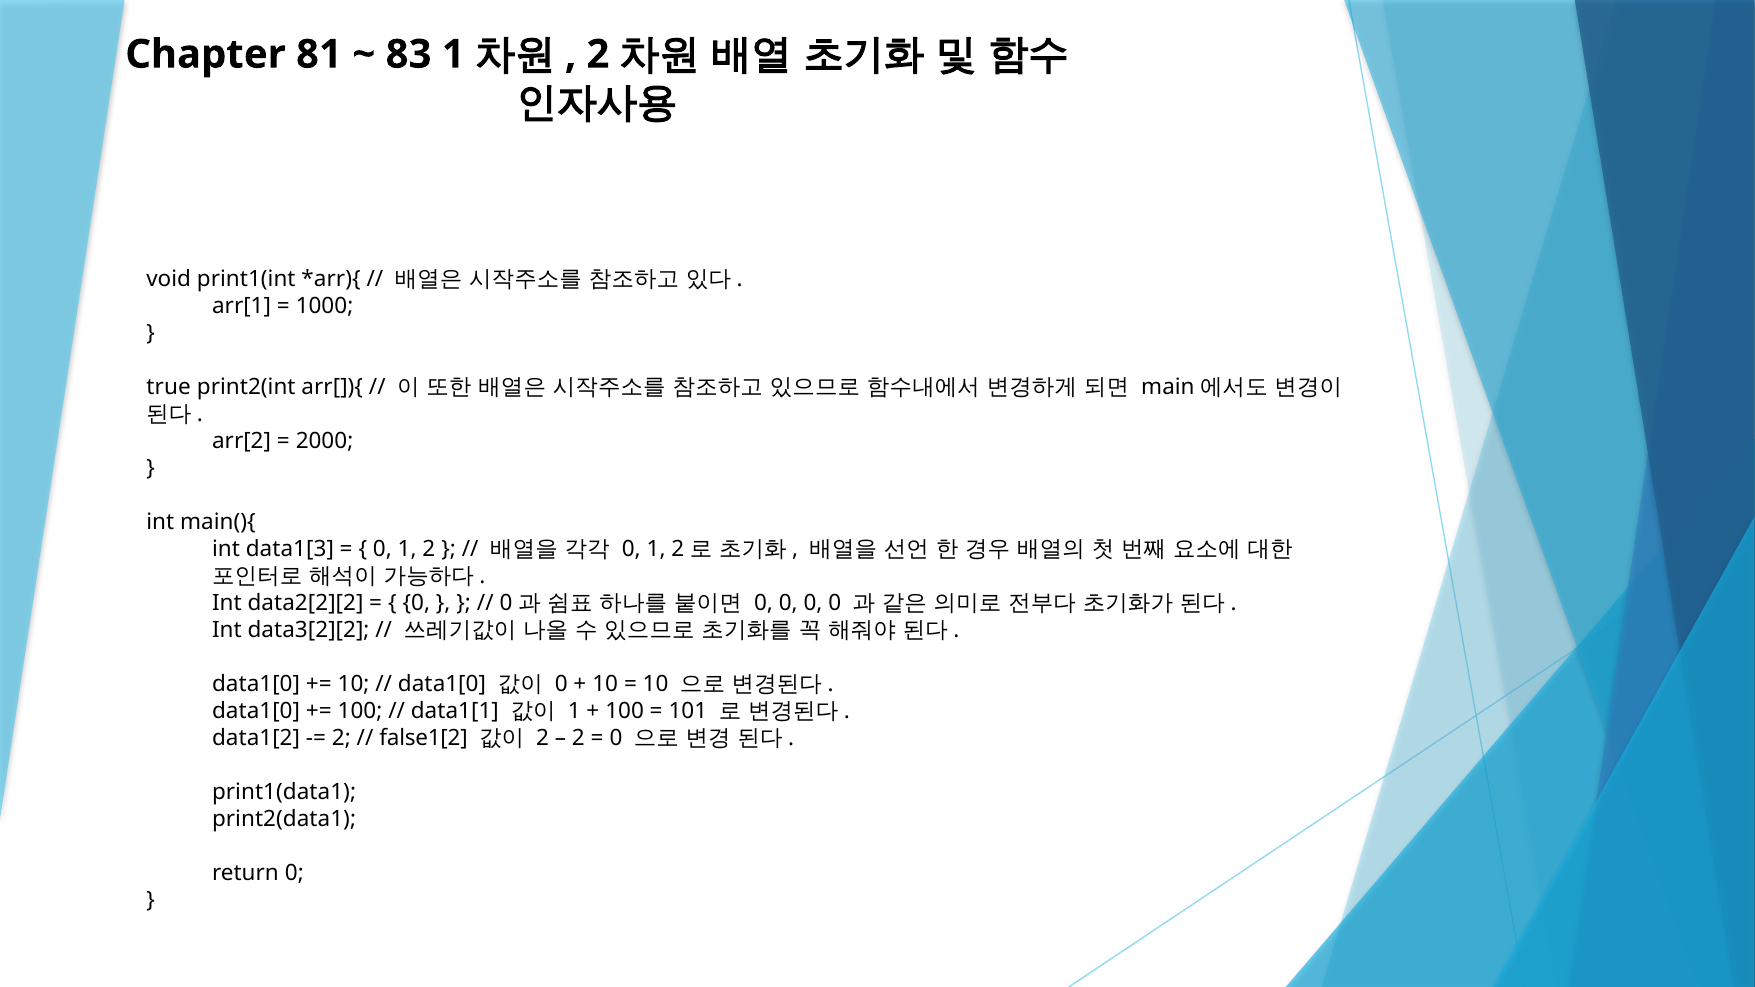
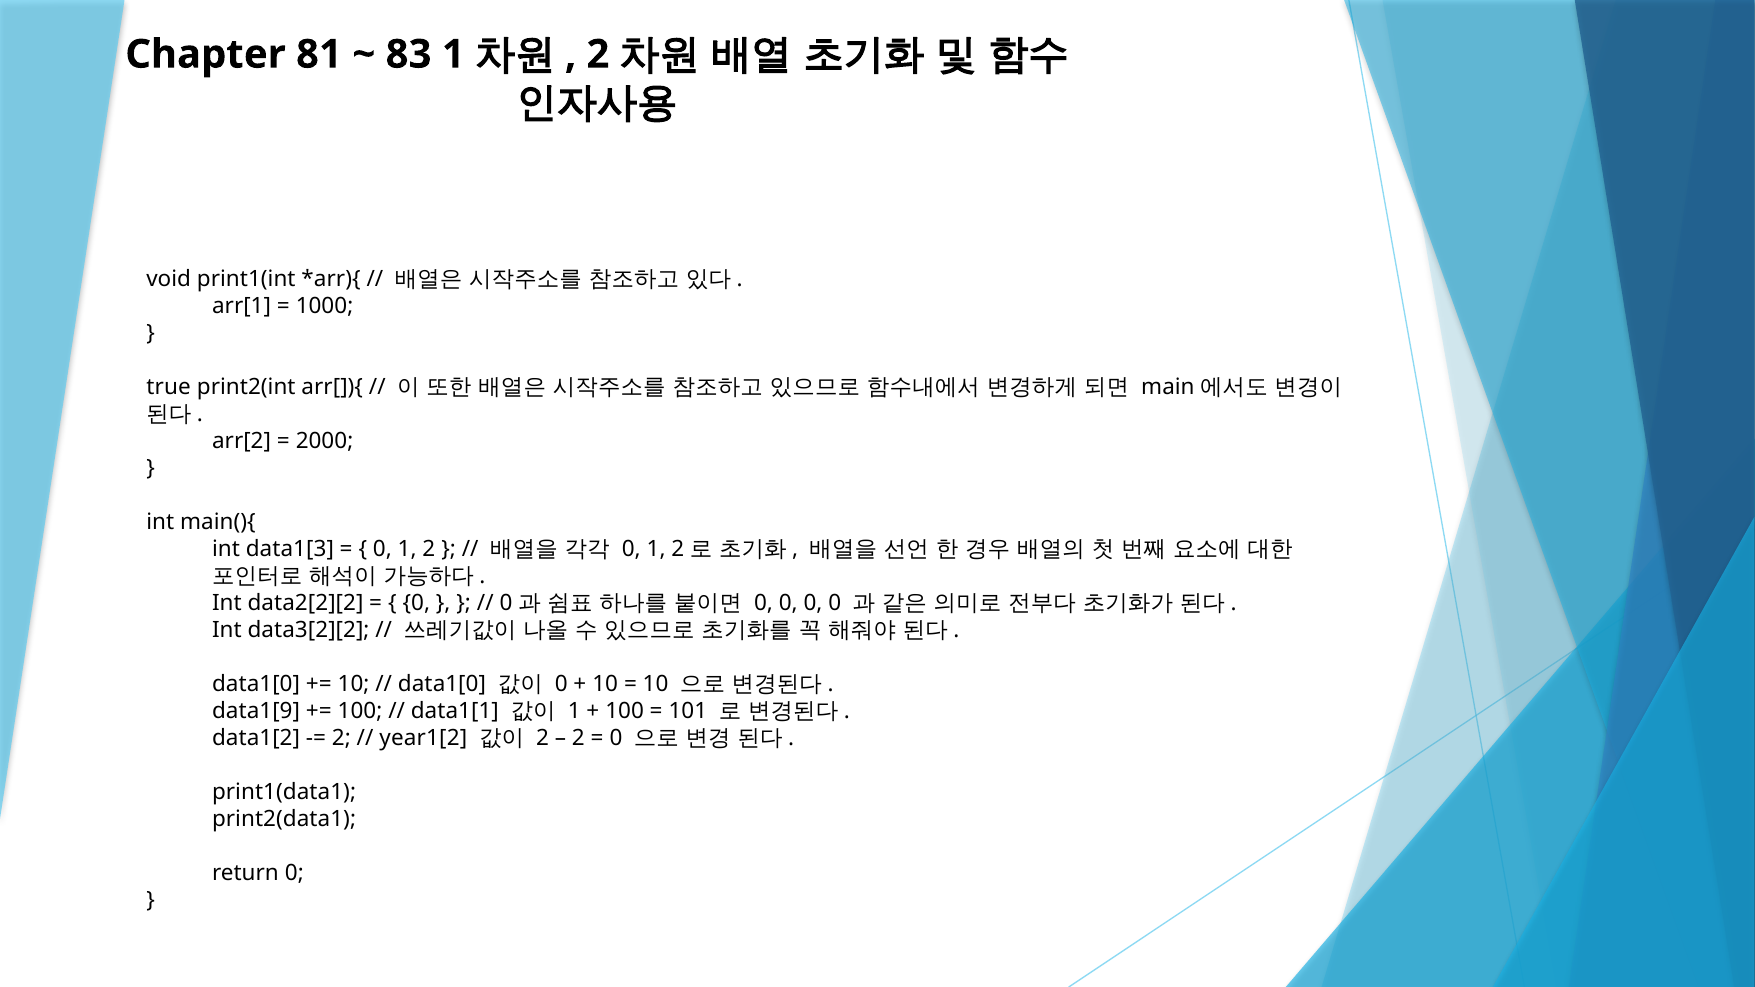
data1[0 at (256, 711): data1[0 -> data1[9
false1[2: false1[2 -> year1[2
